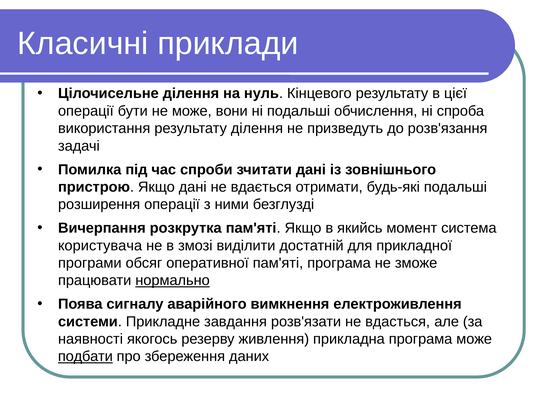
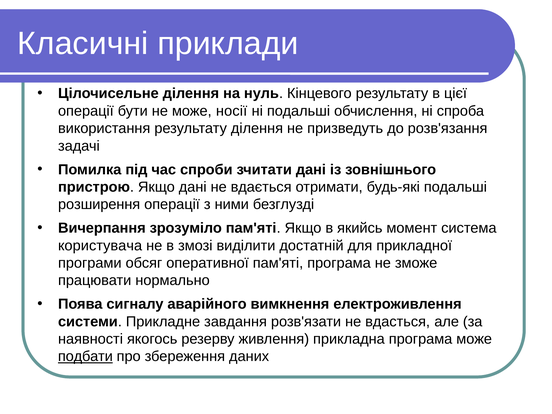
вони: вони -> носії
розкрутка: розкрутка -> зрозуміло
нормально underline: present -> none
